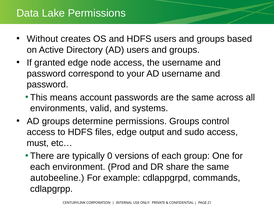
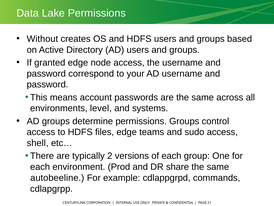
valid: valid -> level
output: output -> teams
must: must -> shell
0: 0 -> 2
